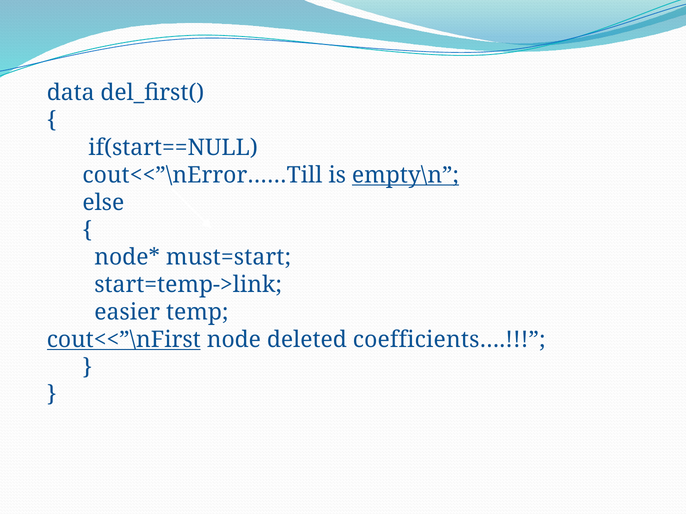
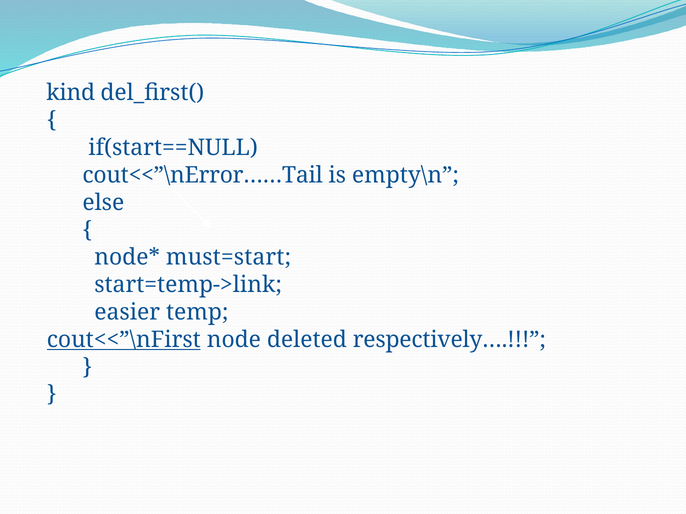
data: data -> kind
cout<<”\nError……Till: cout<<”\nError……Till -> cout<<”\nError……Tail
empty\n underline: present -> none
coefficients…: coefficients… -> respectively…
